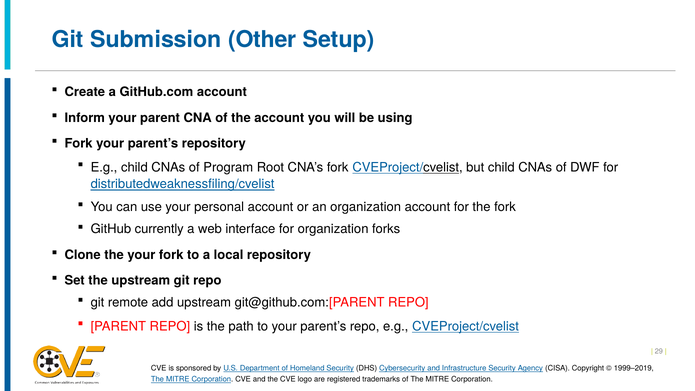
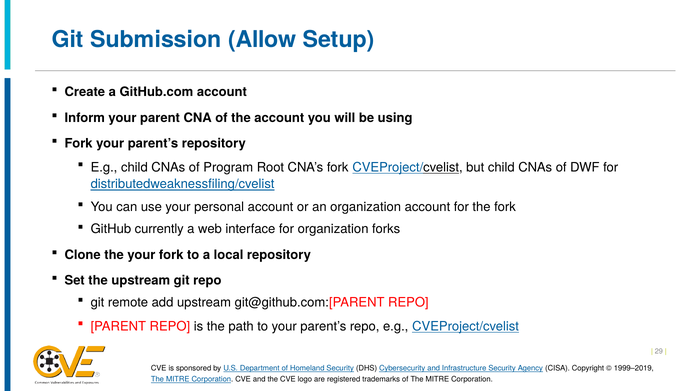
Other: Other -> Allow
